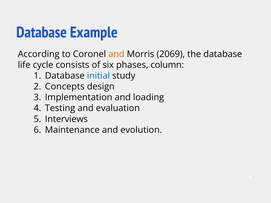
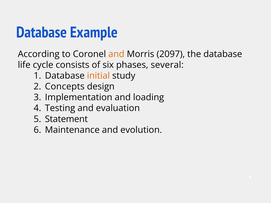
2069: 2069 -> 2097
column: column -> several
initial colour: blue -> orange
Interviews: Interviews -> Statement
